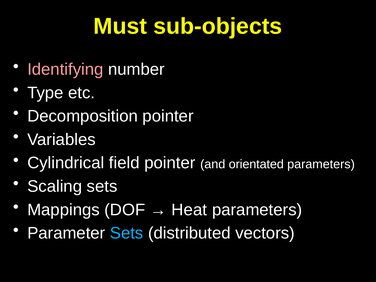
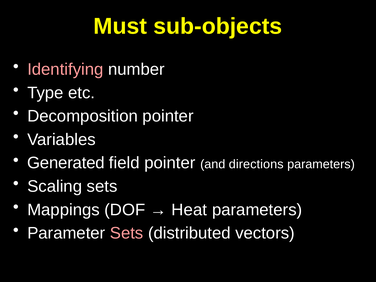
Cylindrical: Cylindrical -> Generated
orientated: orientated -> directions
Sets at (127, 233) colour: light blue -> pink
